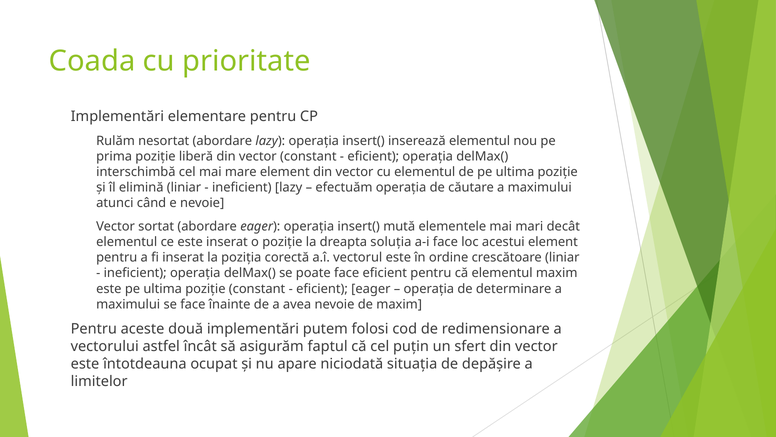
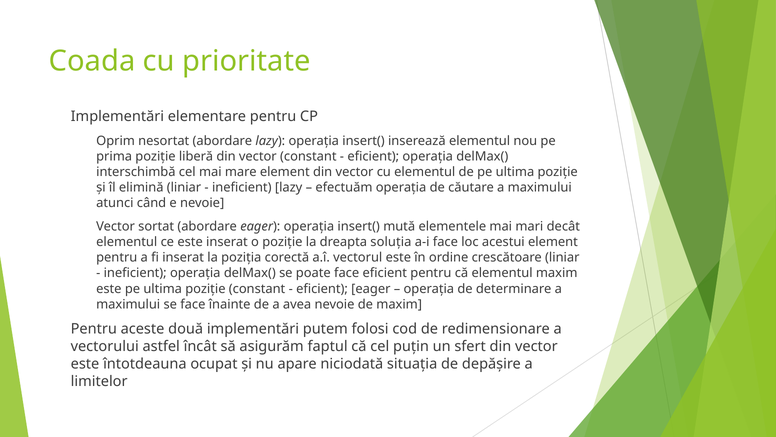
Rulăm: Rulăm -> Oprim
